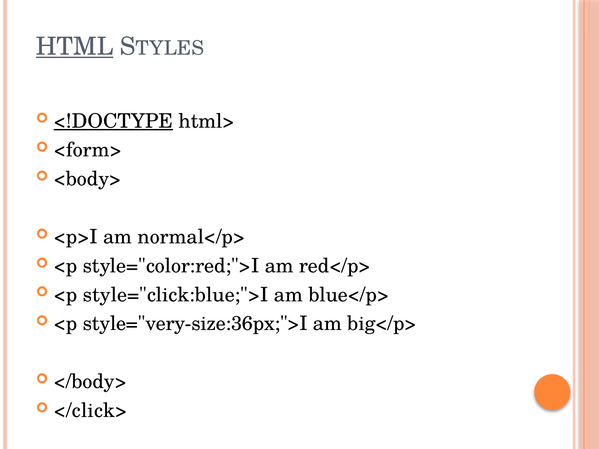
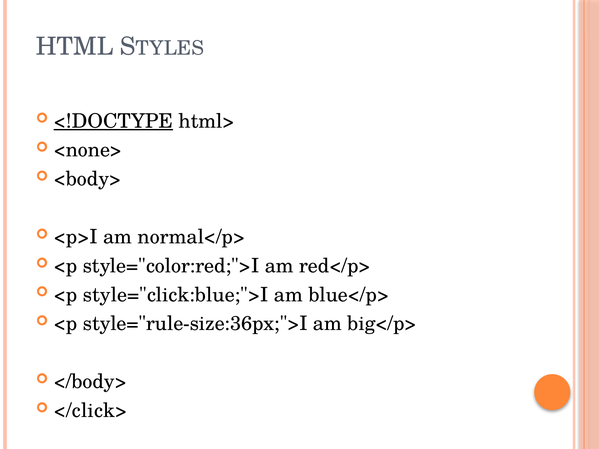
HTML underline: present -> none
<form>: <form> -> <none>
style="very-size:36px;">I: style="very-size:36px;">I -> style="rule-size:36px;">I
